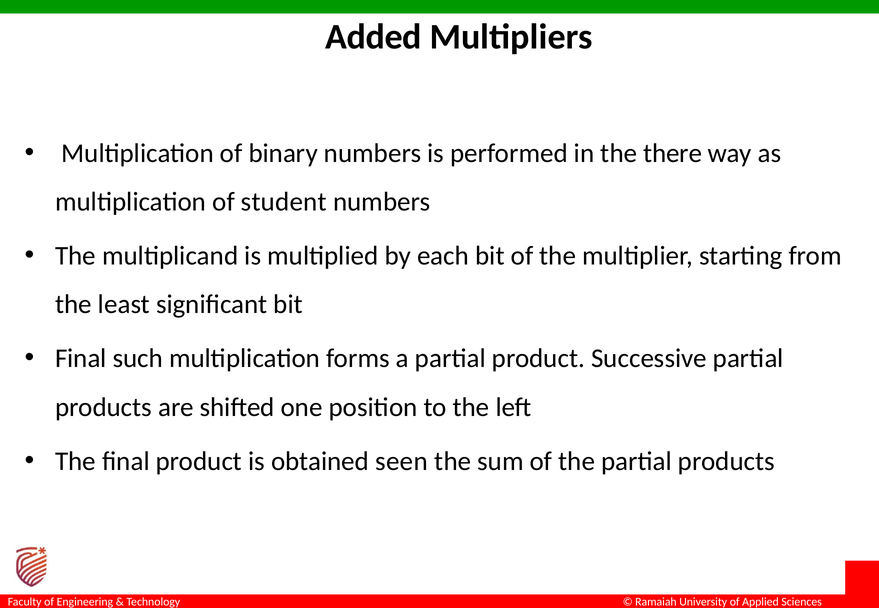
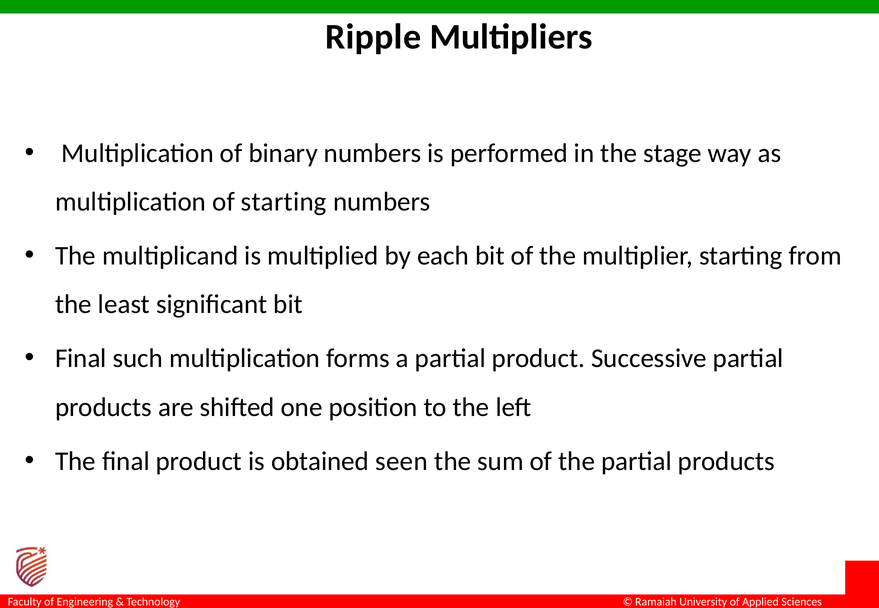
Added: Added -> Ripple
there: there -> stage
of student: student -> starting
